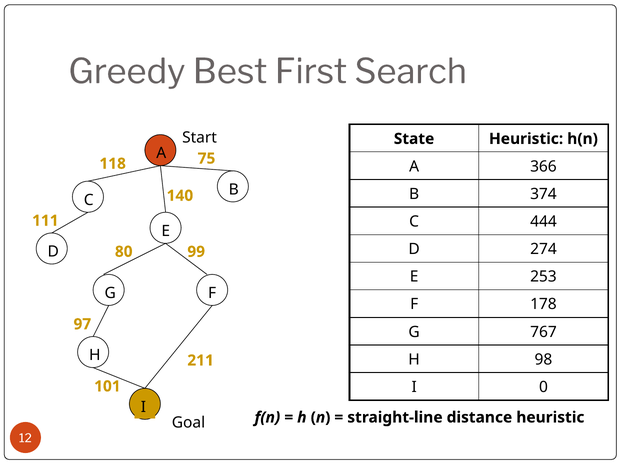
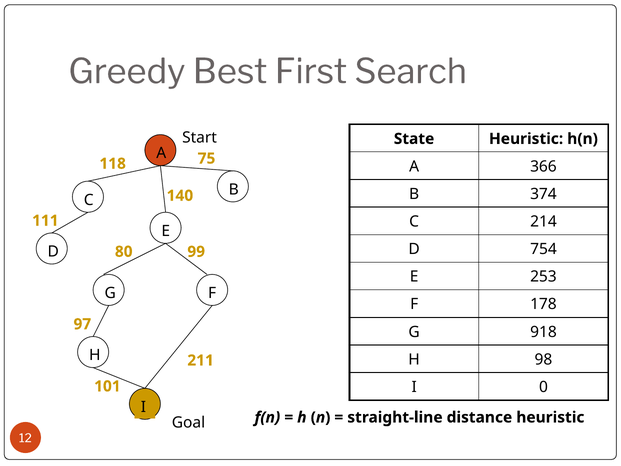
444: 444 -> 214
274: 274 -> 754
767: 767 -> 918
